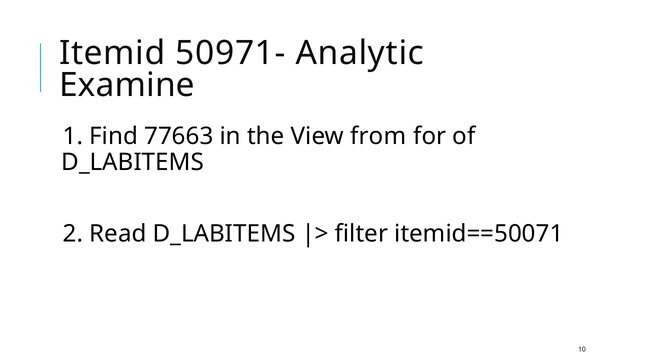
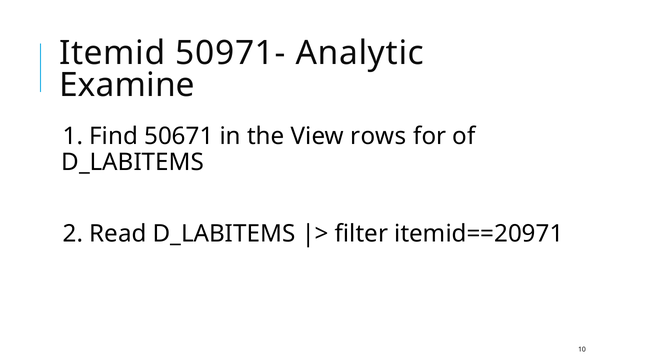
77663: 77663 -> 50671
from: from -> rows
itemid==50071: itemid==50071 -> itemid==20971
